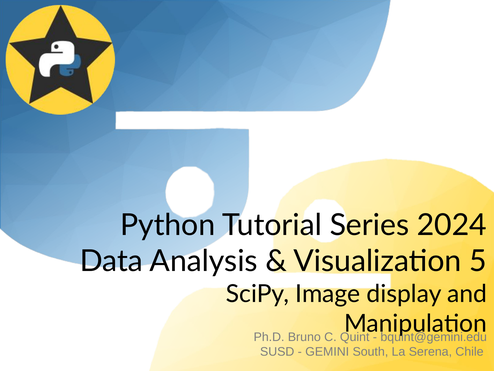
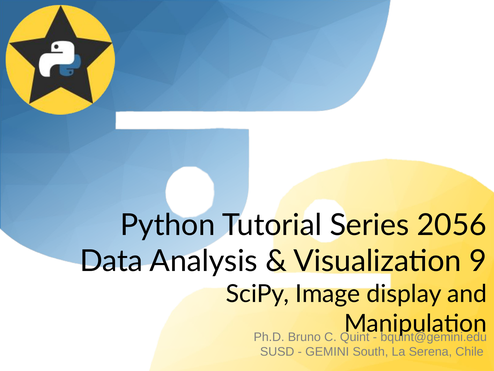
2024: 2024 -> 2056
5: 5 -> 9
